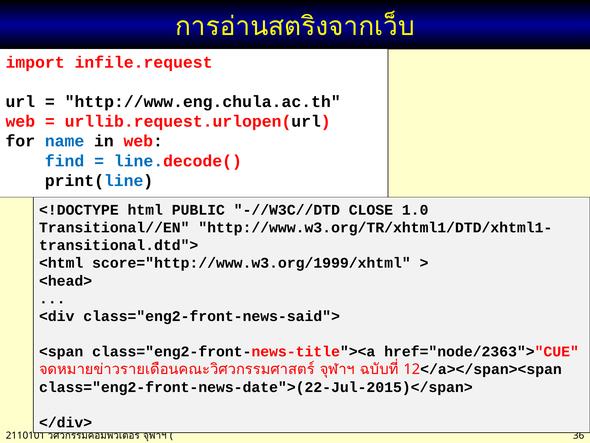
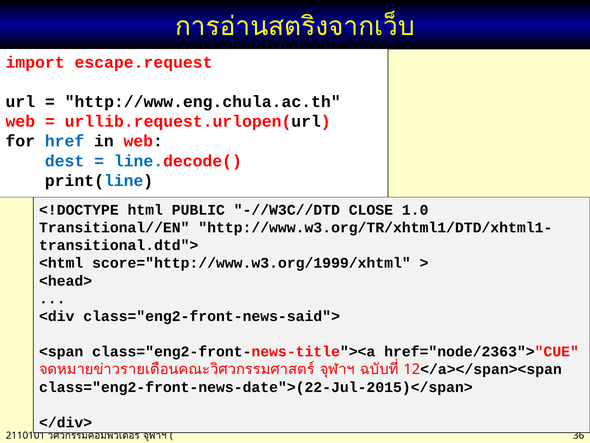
infile.request: infile.request -> escape.request
name: name -> href
find: find -> dest
